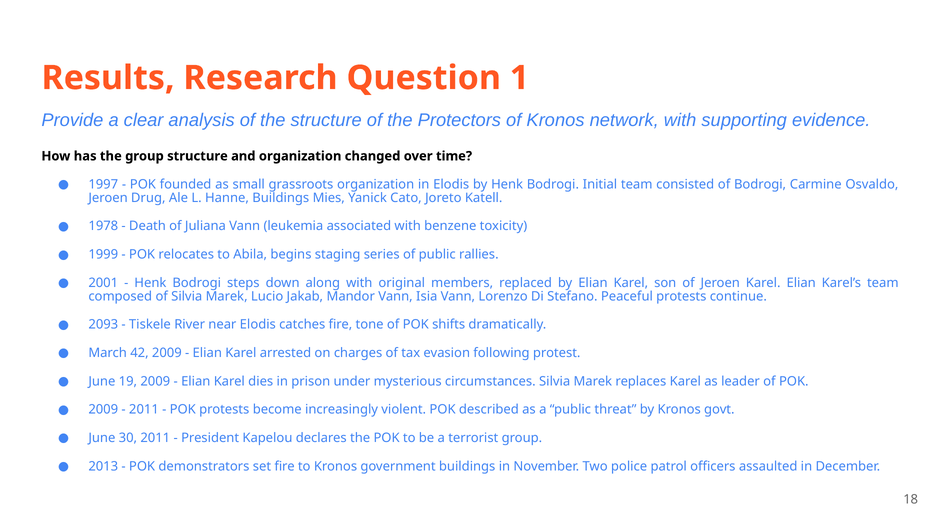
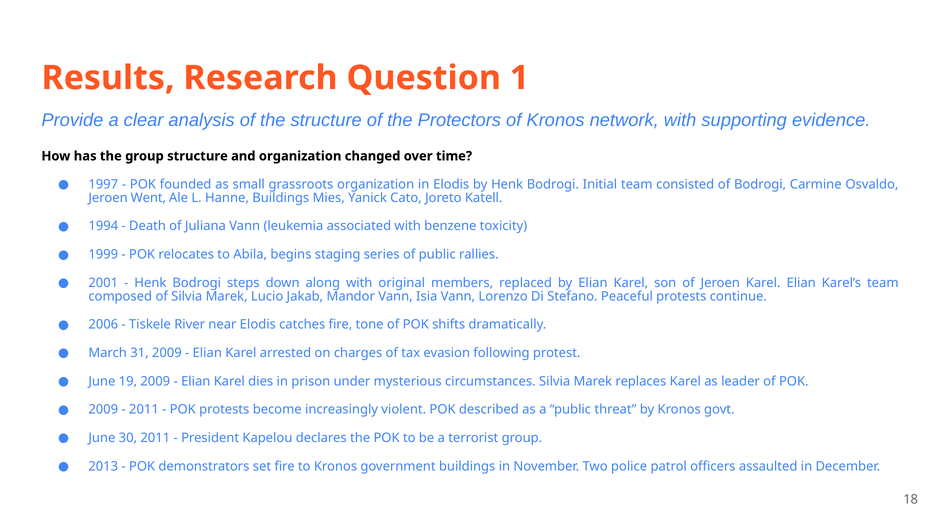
Drug: Drug -> Went
1978: 1978 -> 1994
2093: 2093 -> 2006
42: 42 -> 31
